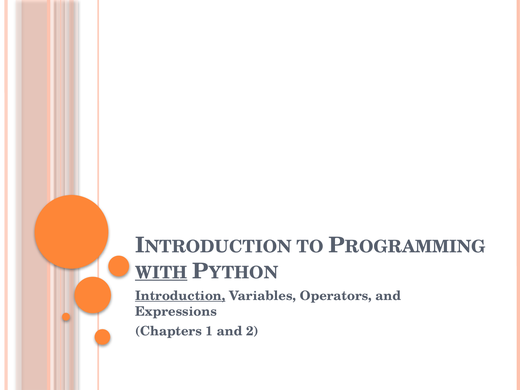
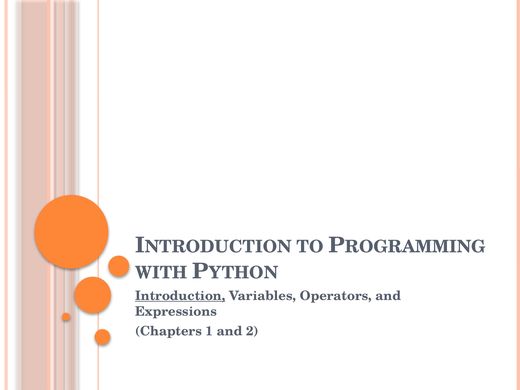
WITH underline: present -> none
